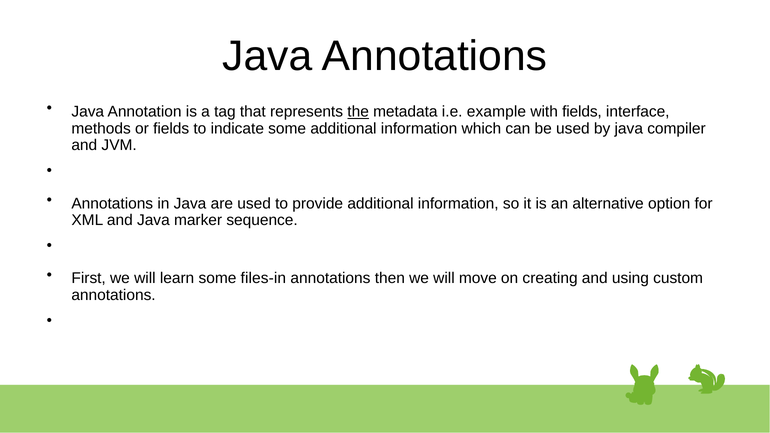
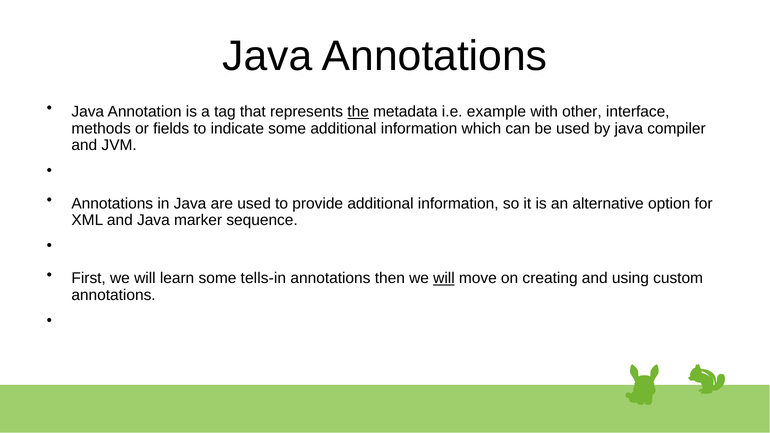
with fields: fields -> other
files-in: files-in -> tells-in
will at (444, 278) underline: none -> present
